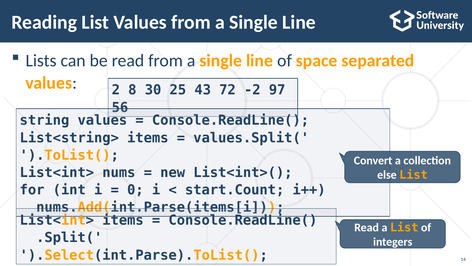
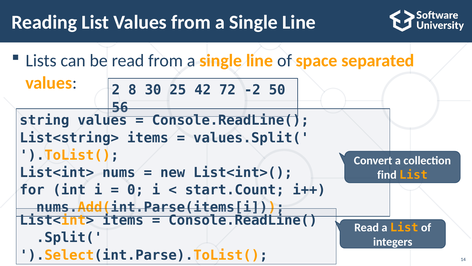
43: 43 -> 42
97: 97 -> 50
else: else -> find
